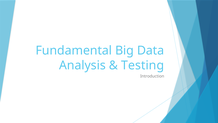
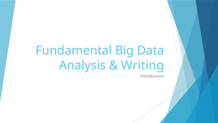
Testing: Testing -> Writing
